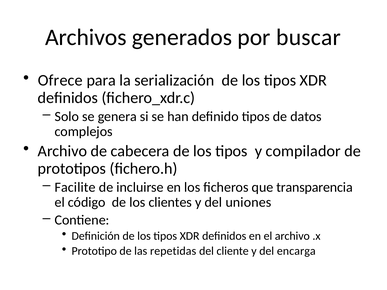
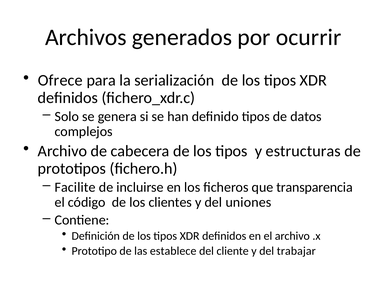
buscar: buscar -> ocurrir
compilador: compilador -> estructuras
repetidas: repetidas -> establece
encarga: encarga -> trabajar
